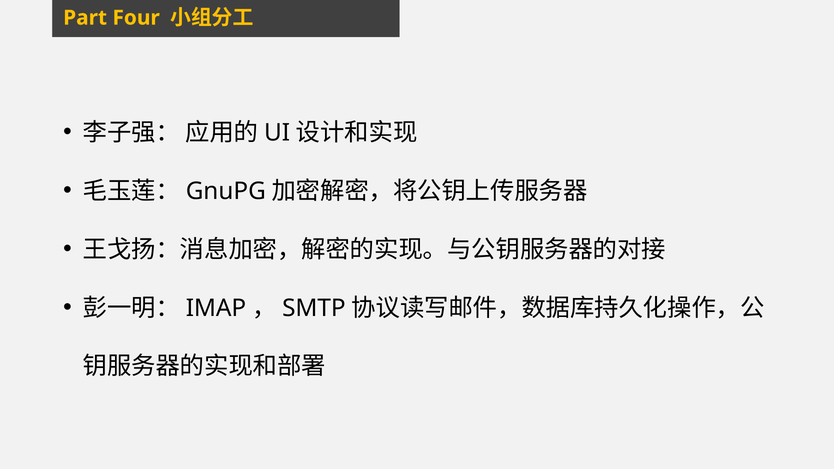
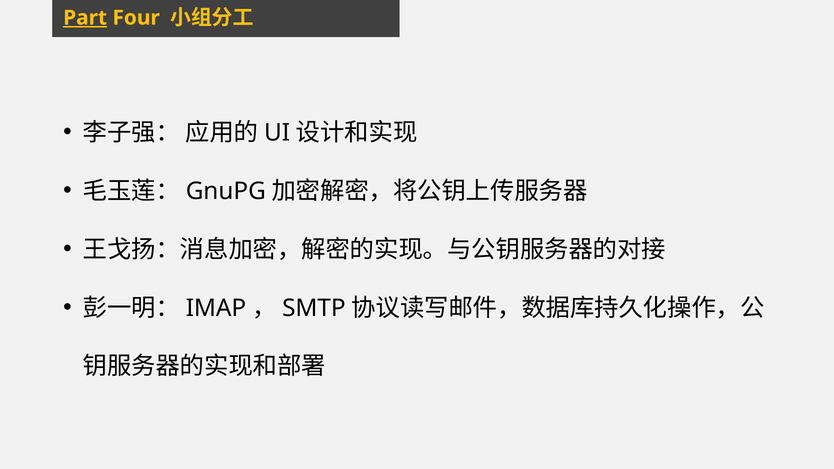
Part underline: none -> present
